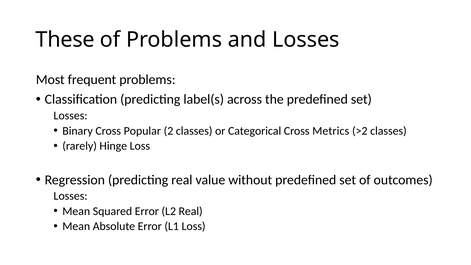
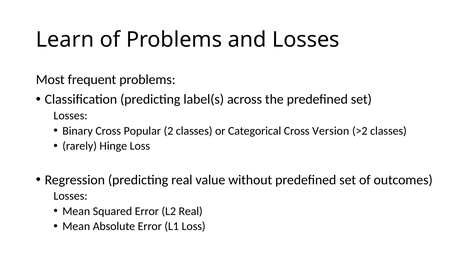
These: These -> Learn
Metrics: Metrics -> Version
